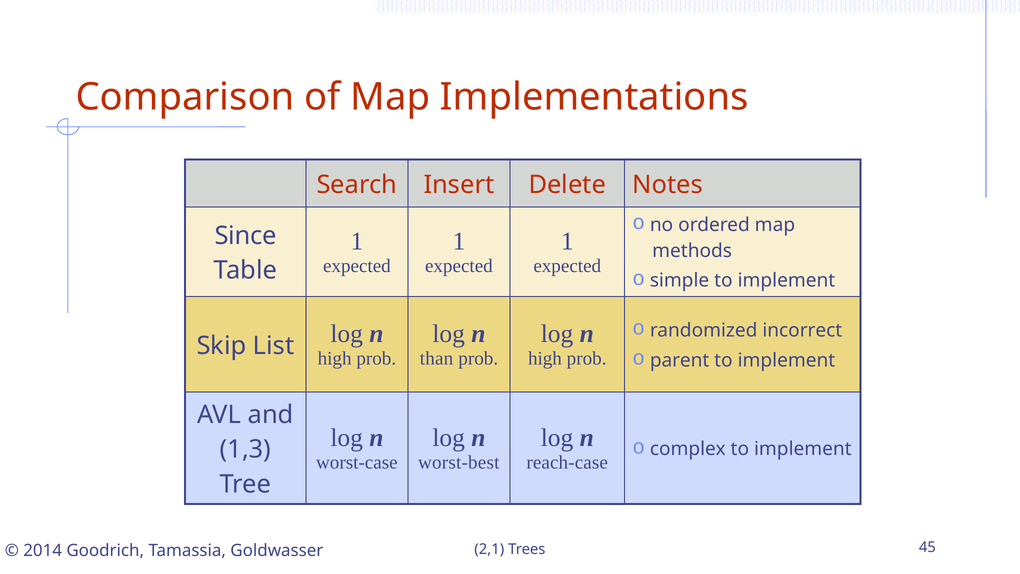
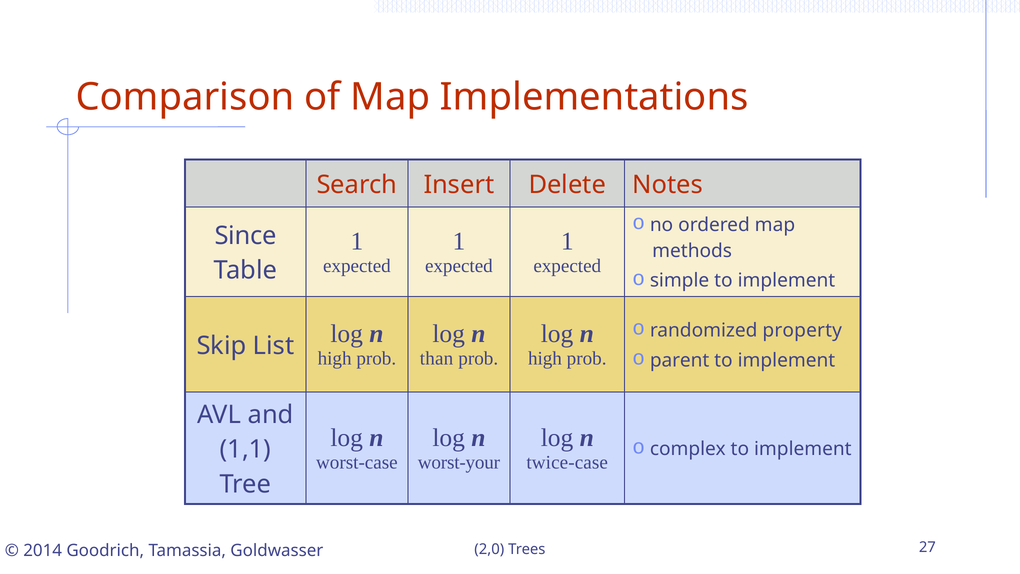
incorrect: incorrect -> property
1,3: 1,3 -> 1,1
worst-best: worst-best -> worst-your
reach-case: reach-case -> twice-case
2,1: 2,1 -> 2,0
45: 45 -> 27
